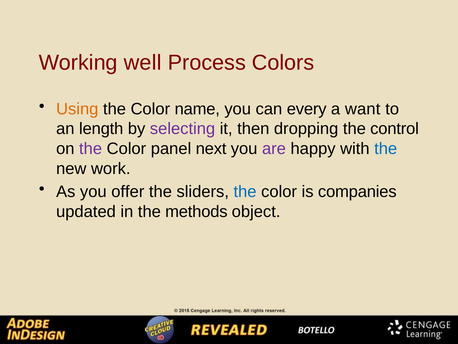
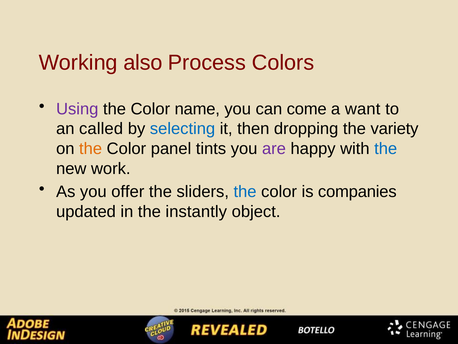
well: well -> also
Using colour: orange -> purple
every: every -> come
length: length -> called
selecting colour: purple -> blue
control: control -> variety
the at (91, 148) colour: purple -> orange
next: next -> tints
methods: methods -> instantly
